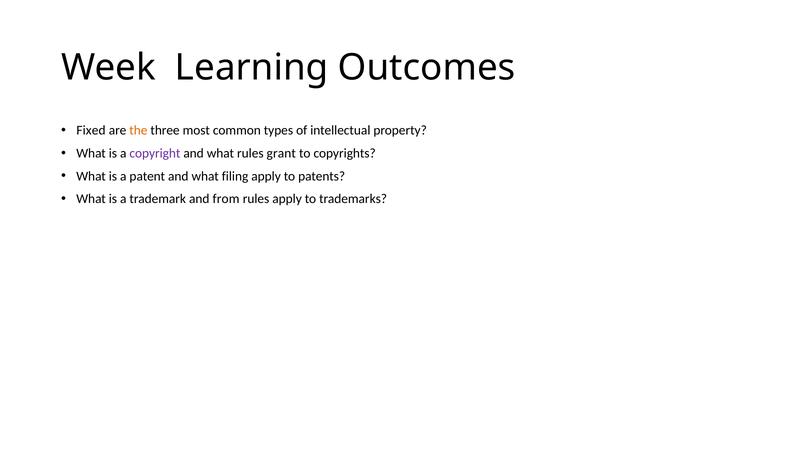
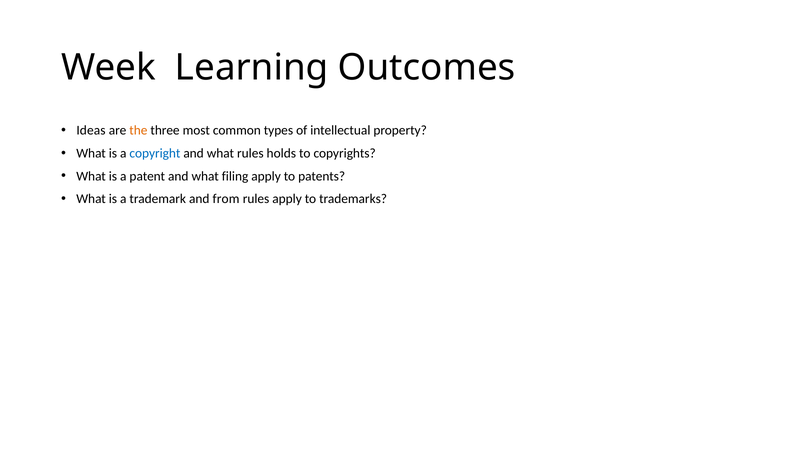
Fixed: Fixed -> Ideas
copyright colour: purple -> blue
grant: grant -> holds
